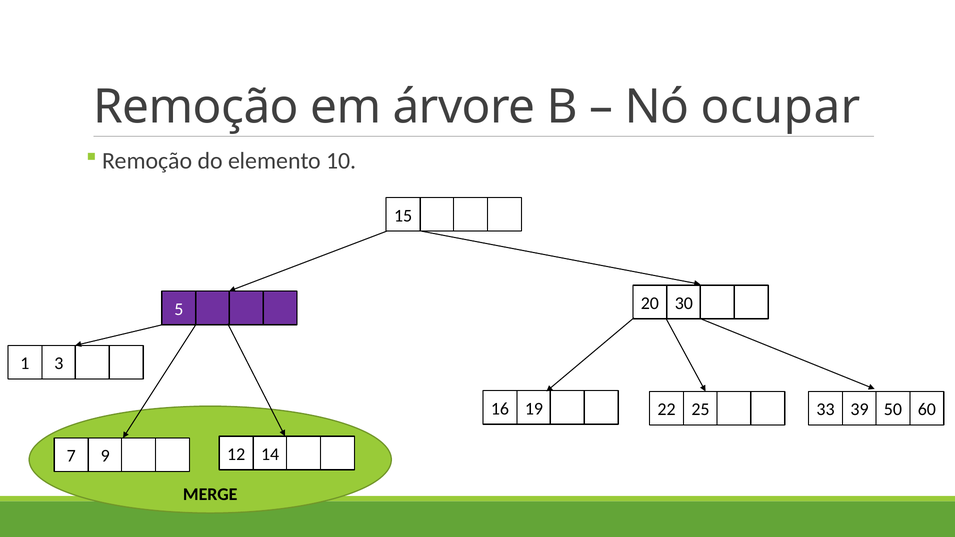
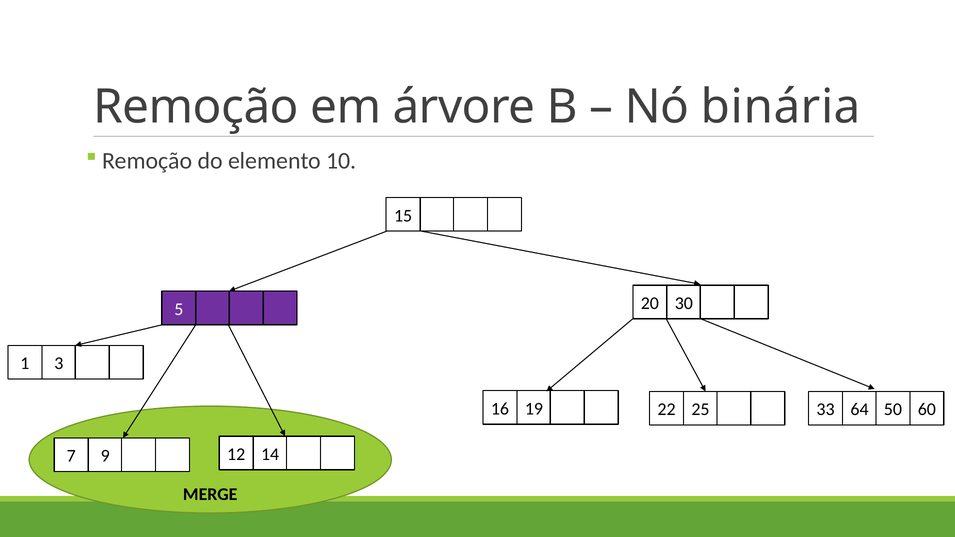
ocupar: ocupar -> binária
39: 39 -> 64
